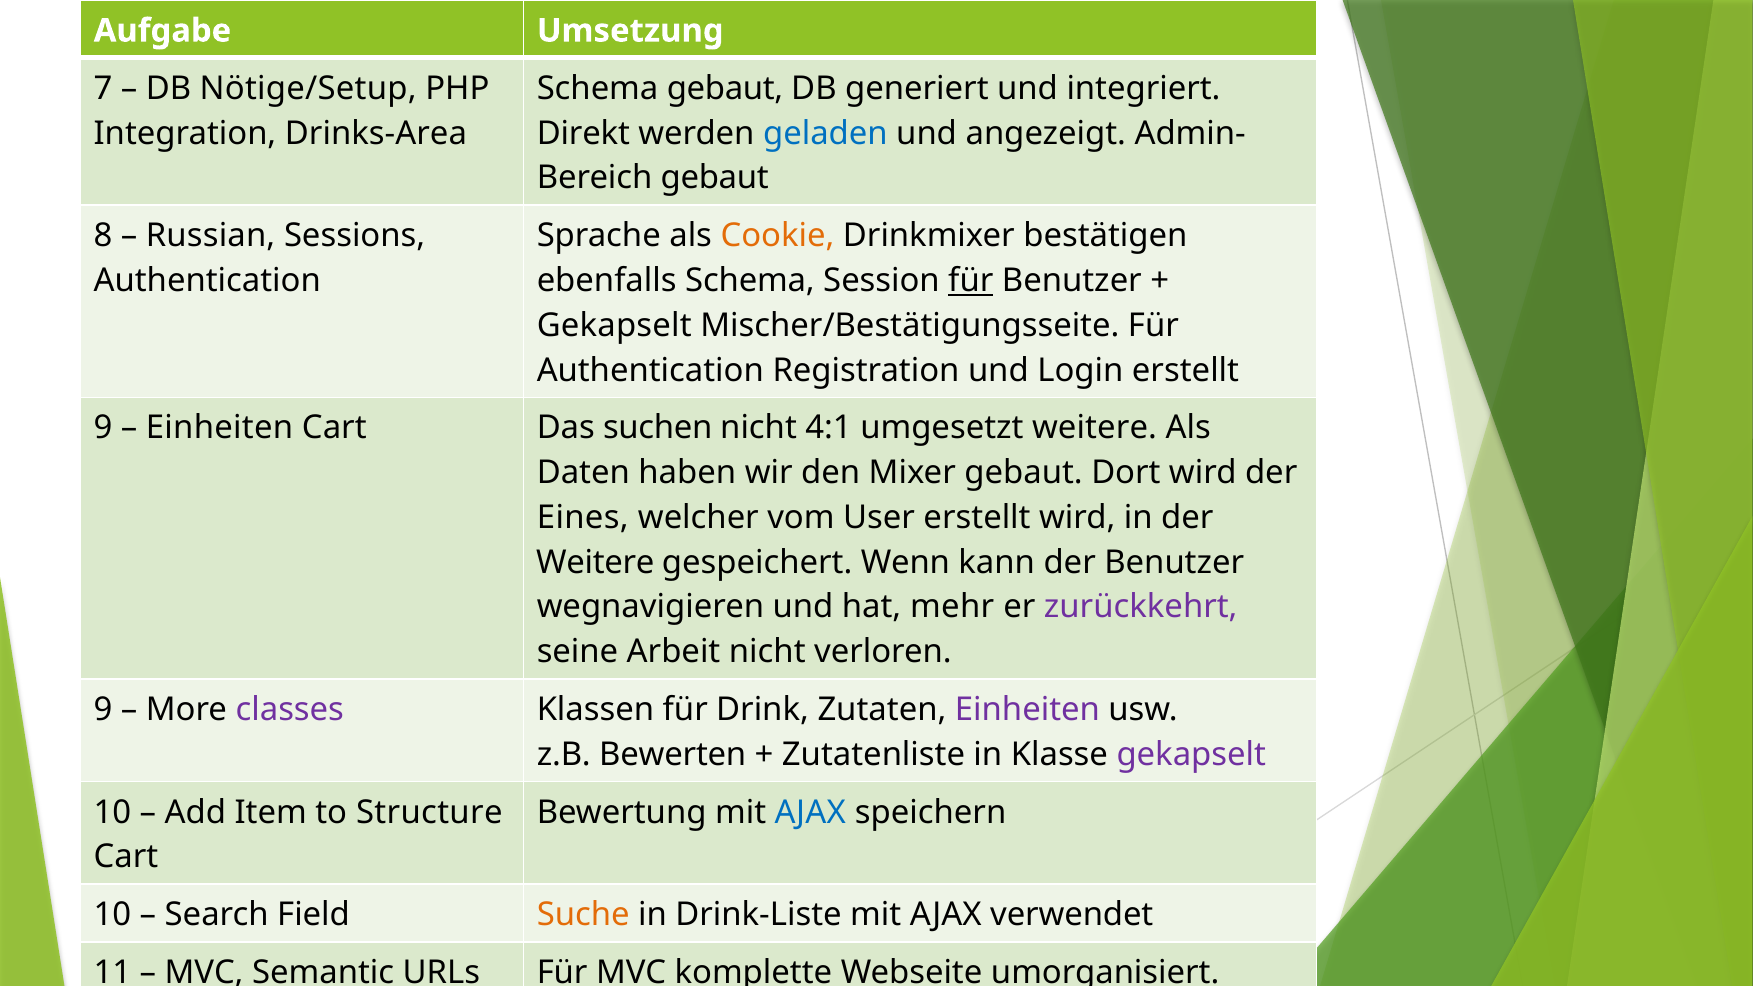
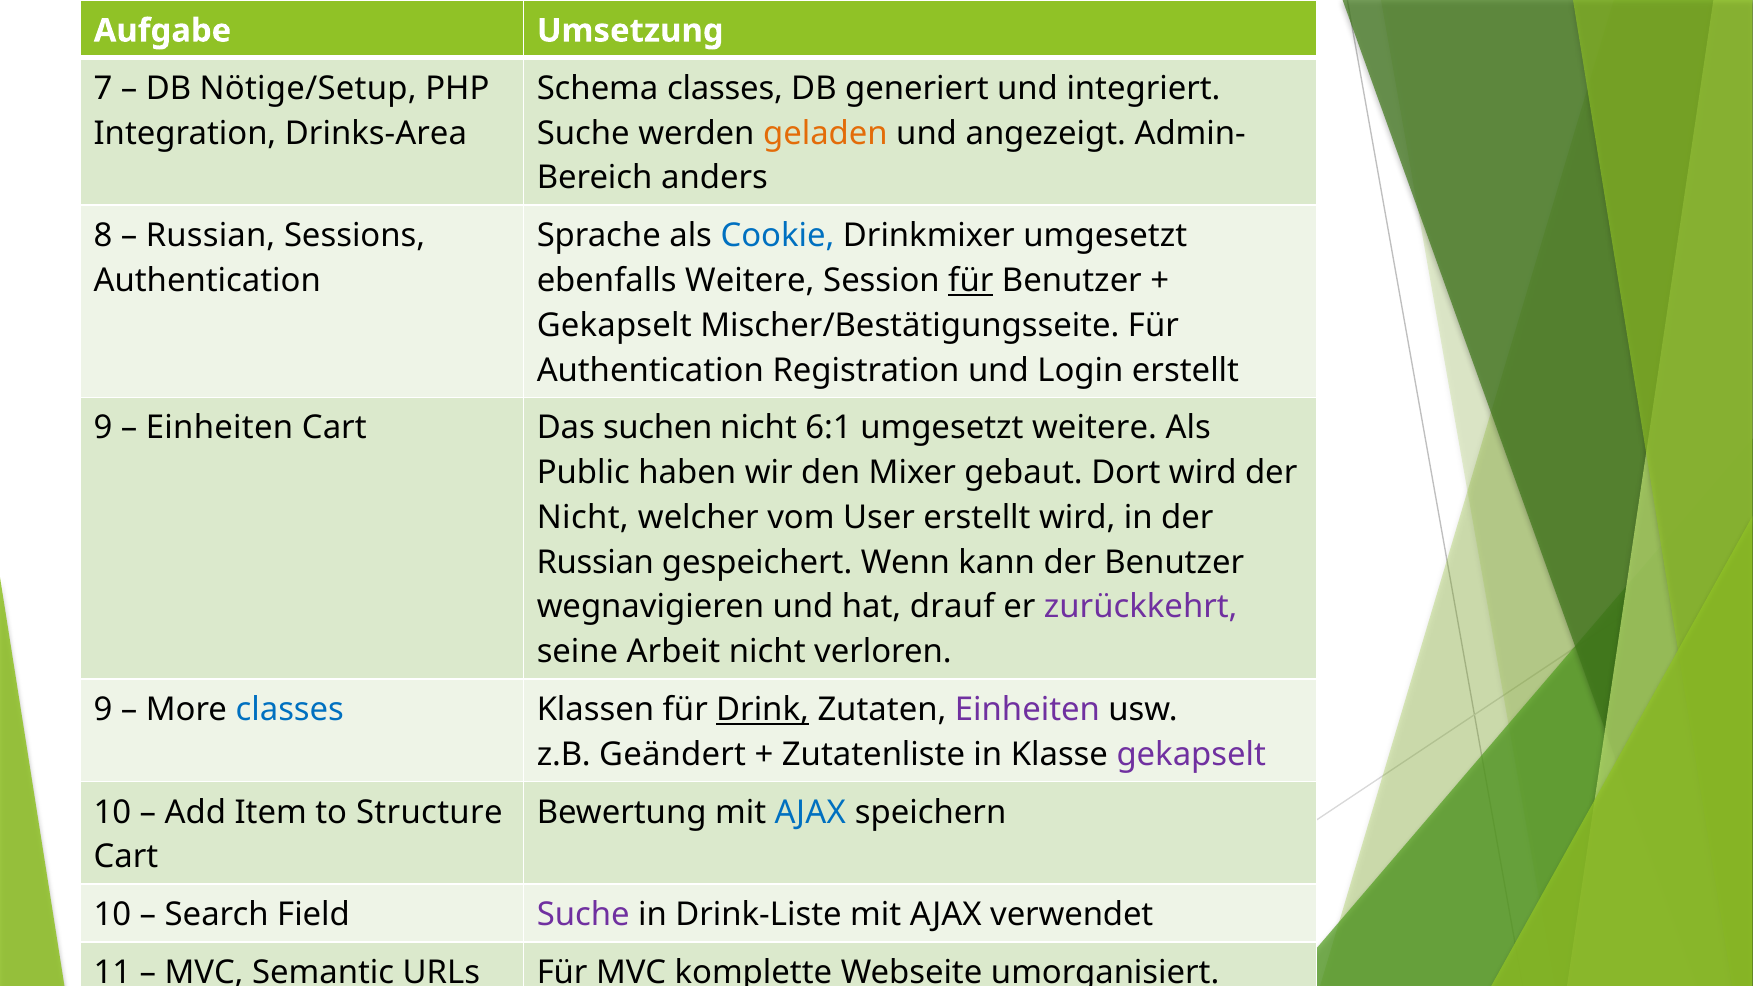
Schema gebaut: gebaut -> classes
Direkt at (583, 133): Direkt -> Suche
geladen colour: blue -> orange
gebaut at (715, 178): gebaut -> anders
Cookie colour: orange -> blue
Drinkmixer bestätigen: bestätigen -> umgesetzt
ebenfalls Schema: Schema -> Weitere
4:1: 4:1 -> 6:1
Daten: Daten -> Public
Eines at (583, 518): Eines -> Nicht
Weitere at (595, 562): Weitere -> Russian
mehr: mehr -> drauf
classes at (290, 710) colour: purple -> blue
Drink underline: none -> present
Bewerten: Bewerten -> Geändert
Suche at (583, 915) colour: orange -> purple
